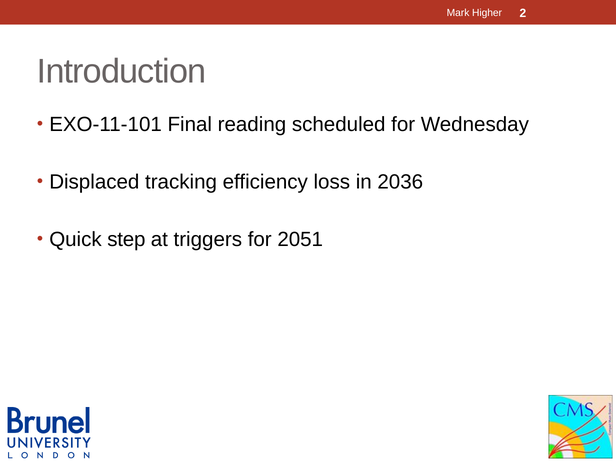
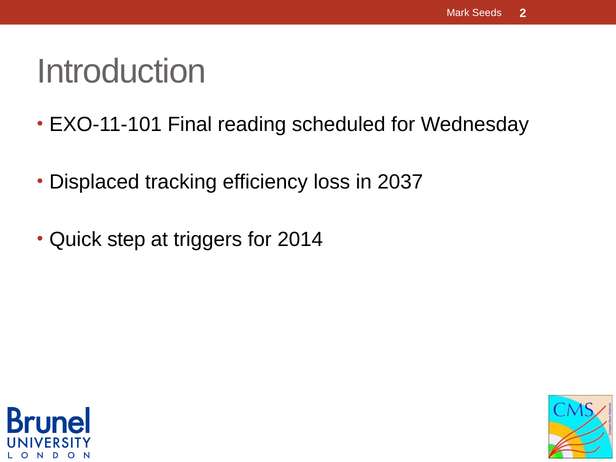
Higher: Higher -> Seeds
2036: 2036 -> 2037
2051: 2051 -> 2014
